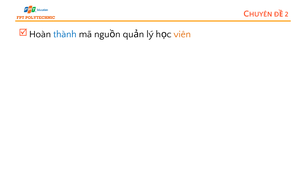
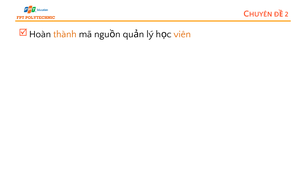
thành colour: blue -> orange
